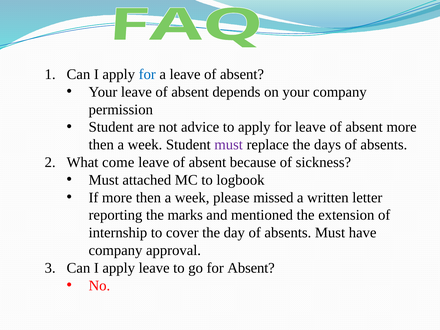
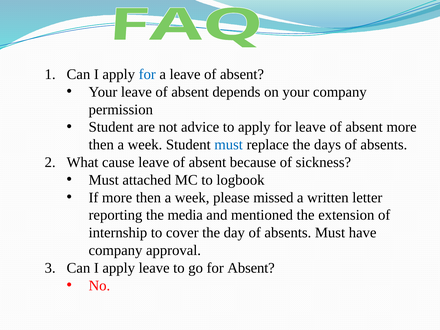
must at (229, 145) colour: purple -> blue
come: come -> cause
marks: marks -> media
